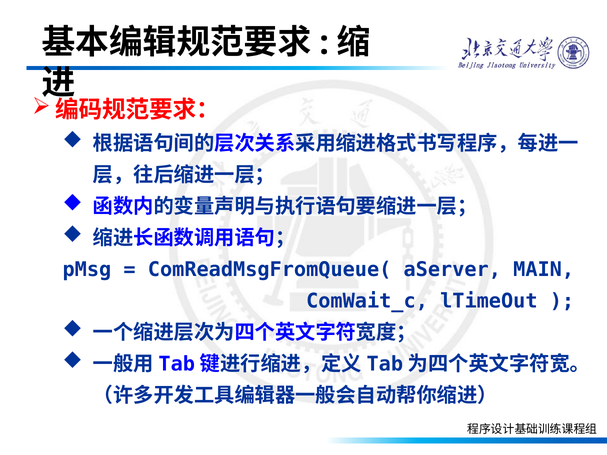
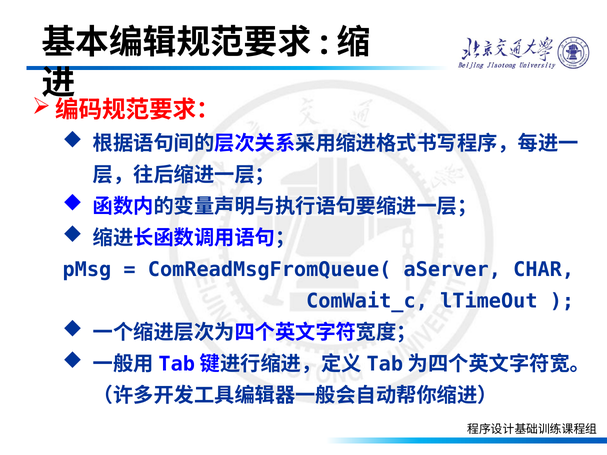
MAIN: MAIN -> CHAR
